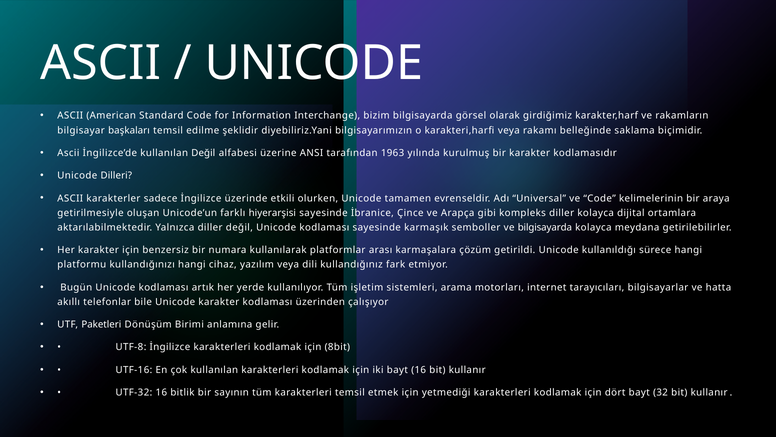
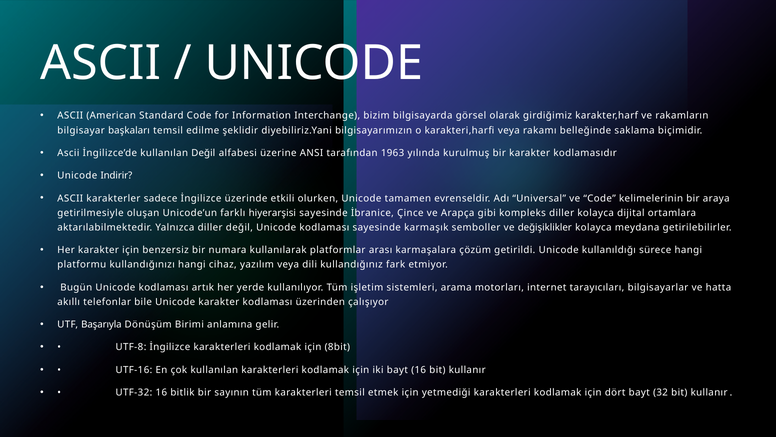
Dilleri: Dilleri -> Indirir
ve bilgisayarda: bilgisayarda -> değişiklikler
Paketleri: Paketleri -> Başarıyla
